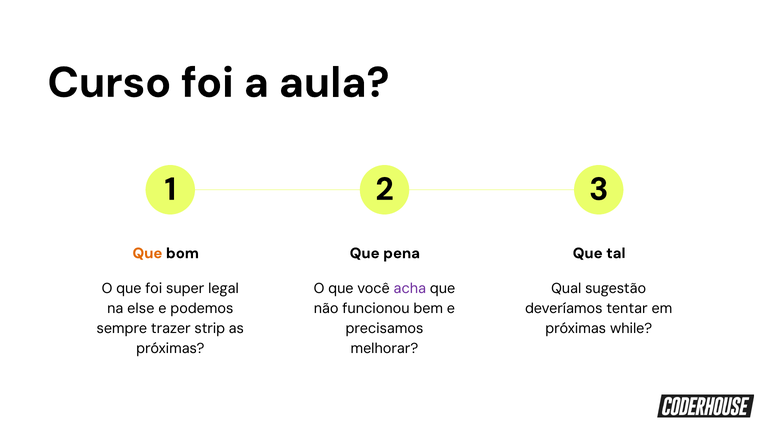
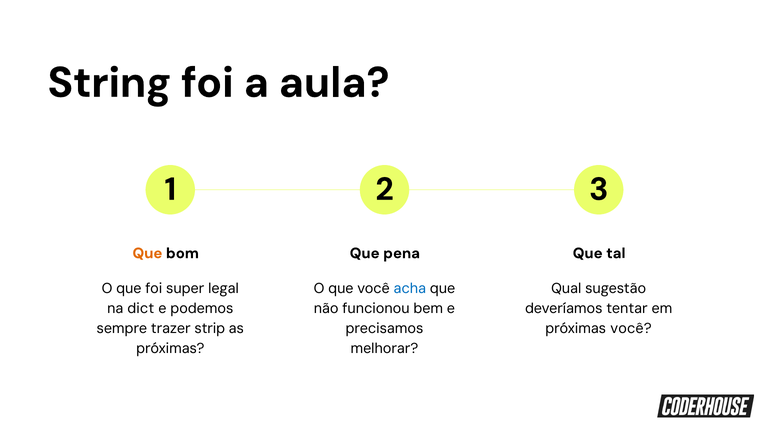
Curso: Curso -> String
acha colour: purple -> blue
else: else -> dict
próximas while: while -> você
